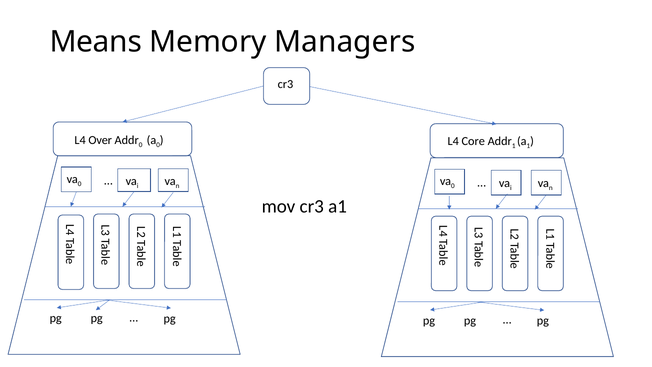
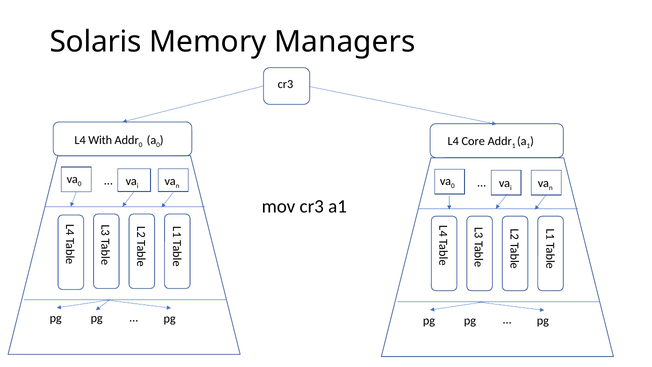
Means: Means -> Solaris
Over: Over -> With
